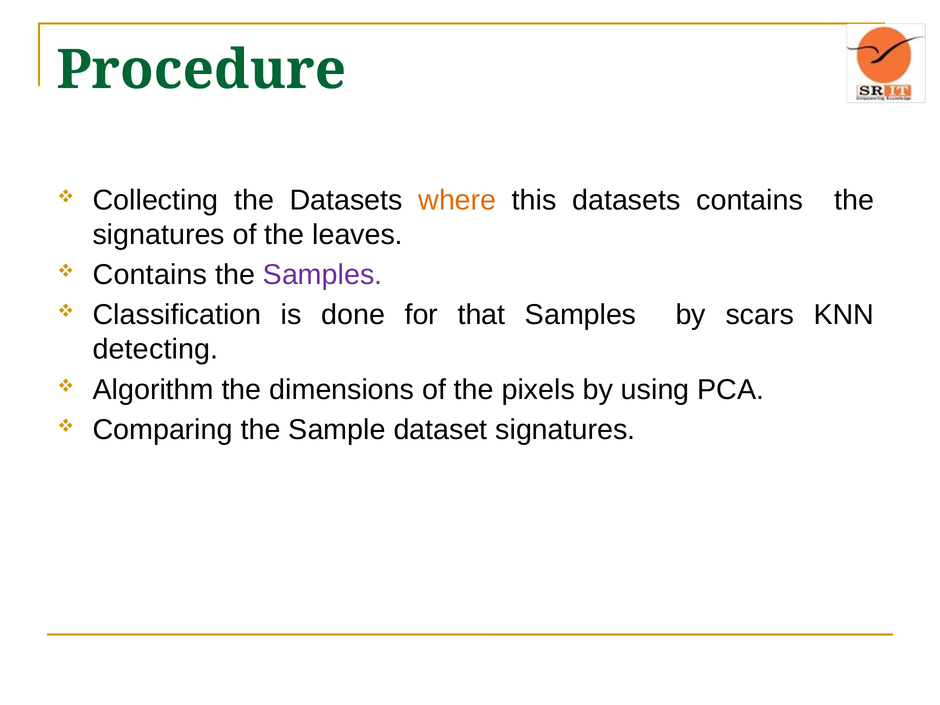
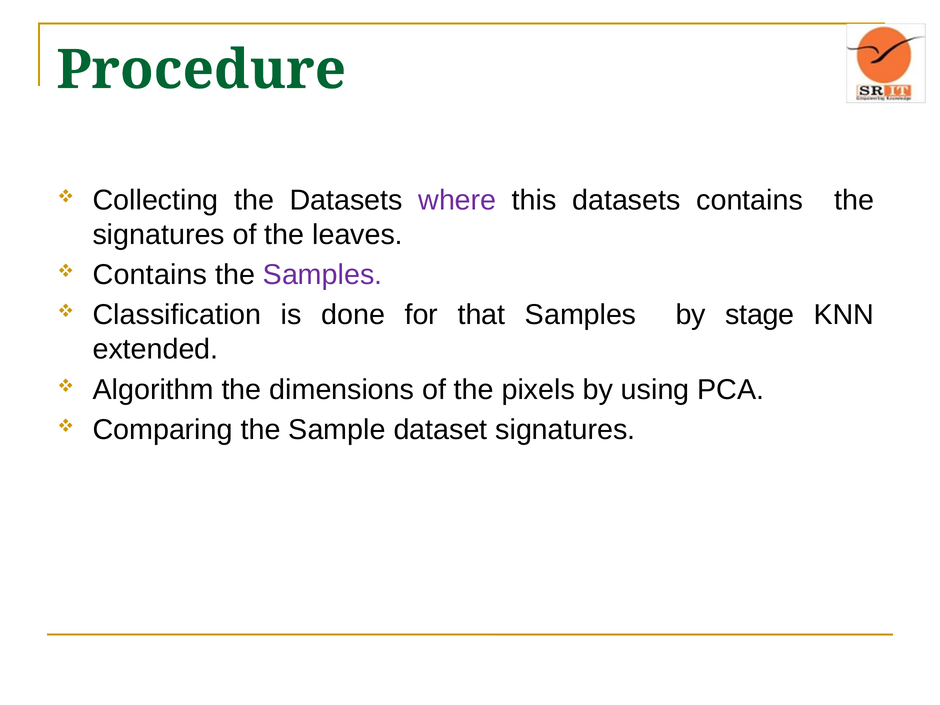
where colour: orange -> purple
scars: scars -> stage
detecting: detecting -> extended
